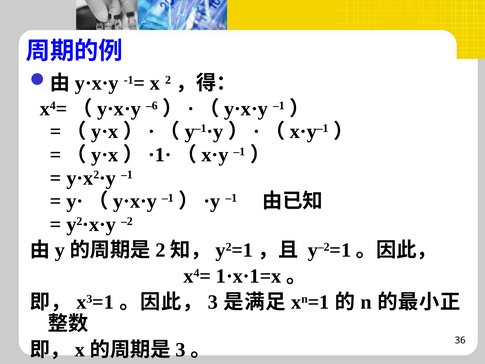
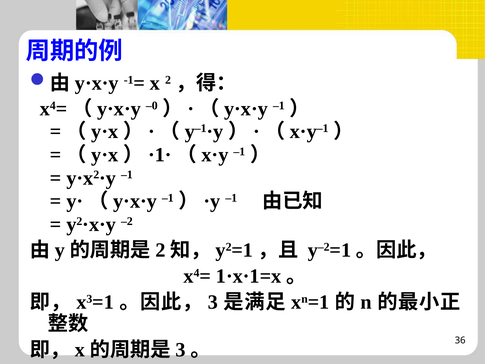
–6: –6 -> –0
